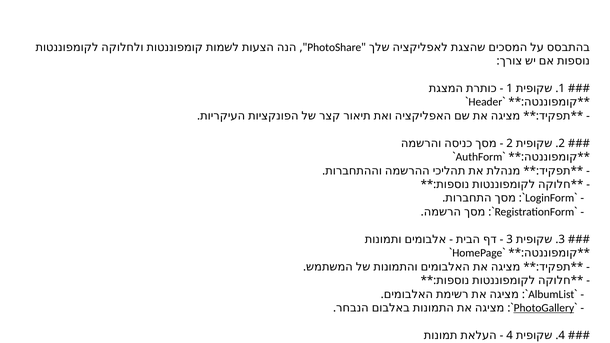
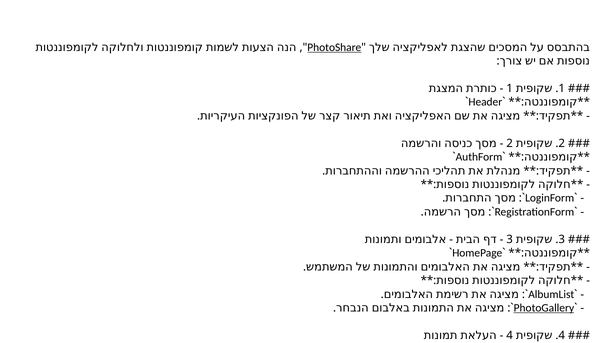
PhotoShare underline: none -> present
